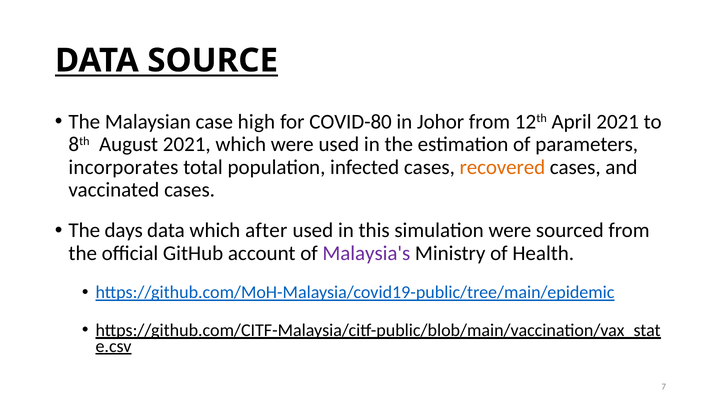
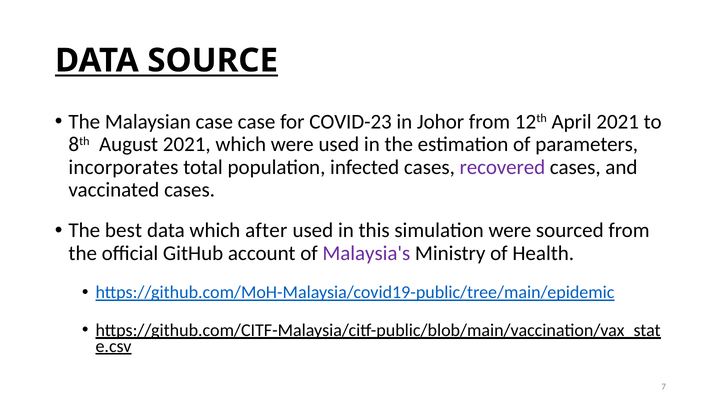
case high: high -> case
COVID-80: COVID-80 -> COVID-23
recovered colour: orange -> purple
days: days -> best
